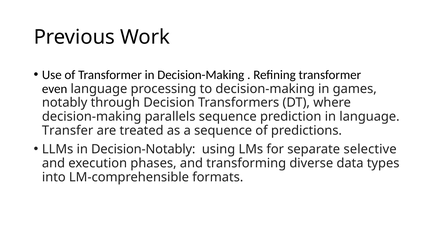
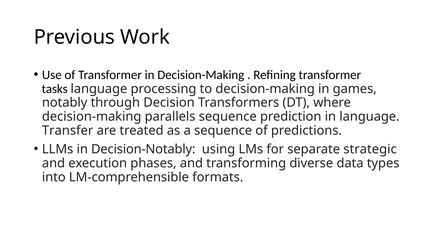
even: even -> tasks
selective: selective -> strategic
